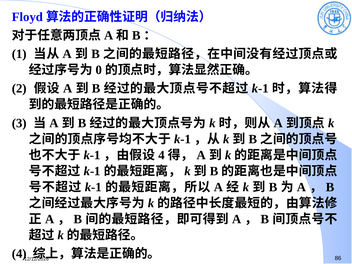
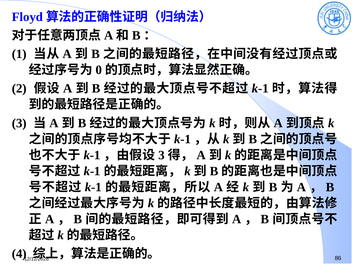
4 at (161, 155): 4 -> 3
